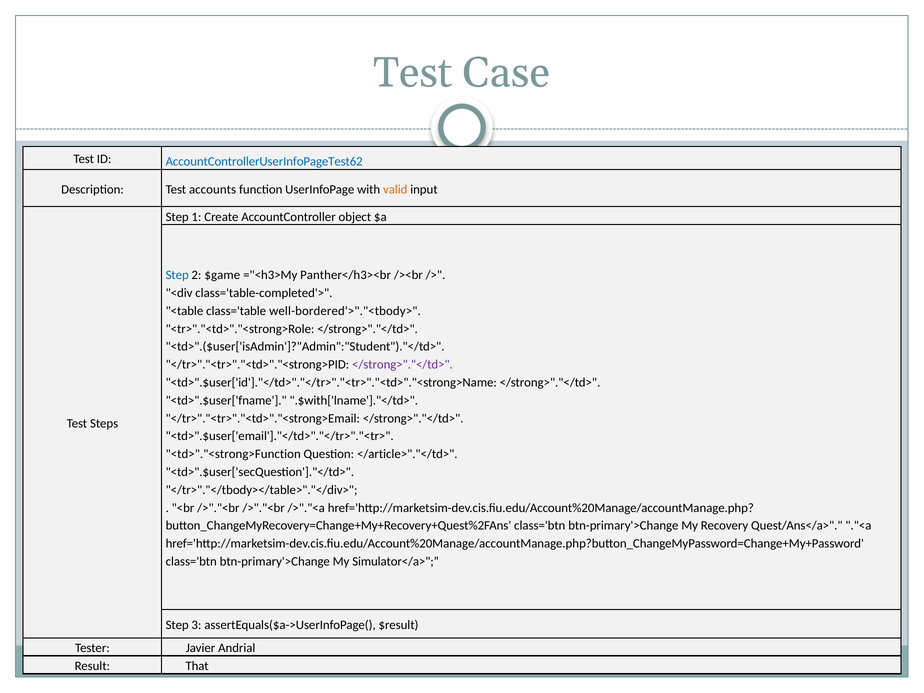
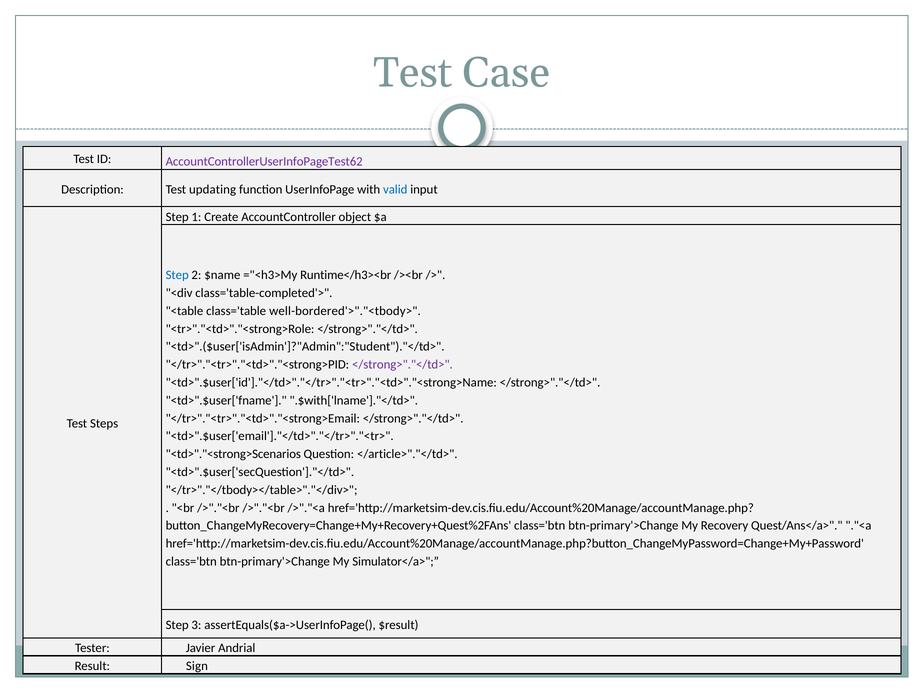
AccountControllerUserInfoPageTest62 colour: blue -> purple
accounts: accounts -> updating
valid colour: orange -> blue
$game: $game -> $name
Panther</h3><br: Panther</h3><br -> Runtime</h3><br
<td>"."<strong>Function: <td>"."<strong>Function -> <td>"."<strong>Scenarios
That: That -> Sign
